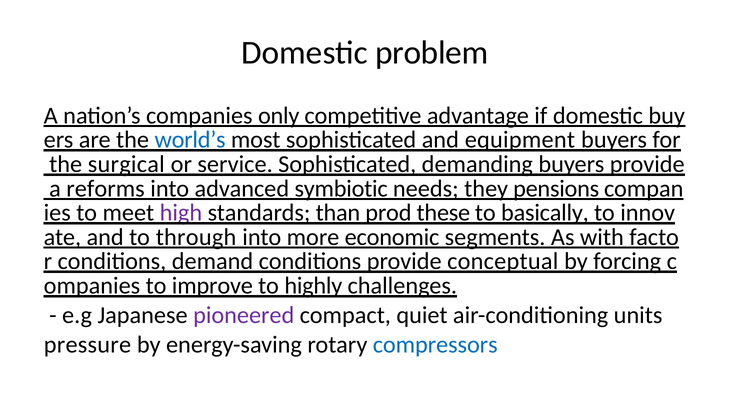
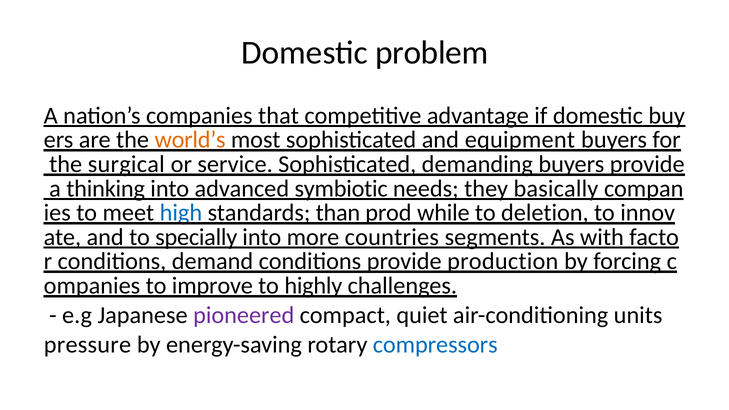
only: only -> that
world’s colour: blue -> orange
reforms: reforms -> thinking
pensions: pensions -> basically
high colour: purple -> blue
these: these -> while
basically: basically -> deletion
through: through -> specially
economic: economic -> countries
conceptual: conceptual -> production
